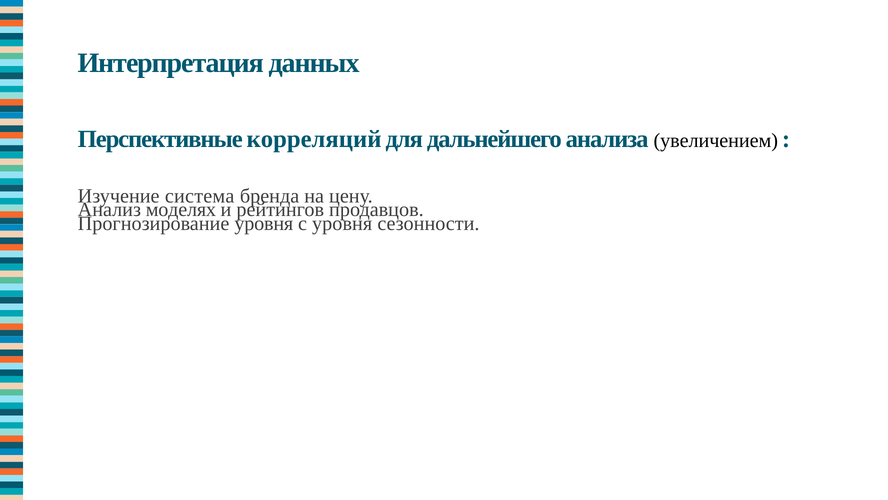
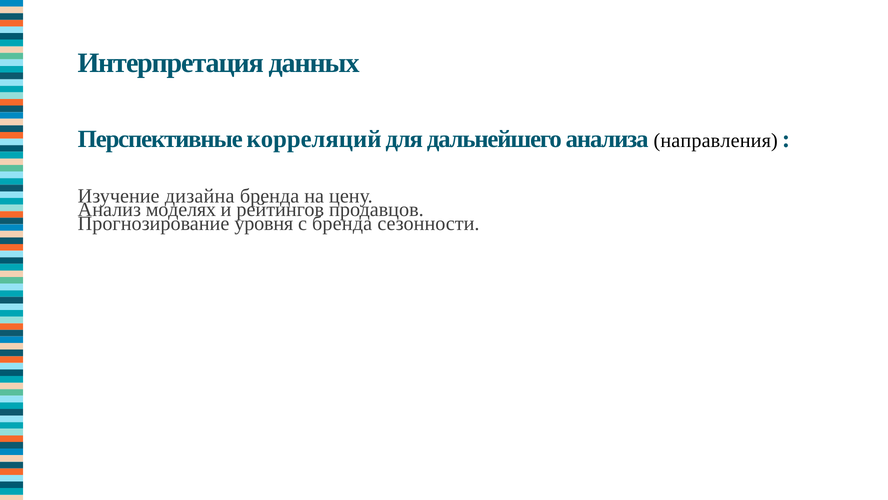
увеличением: увеличением -> направления
система: система -> дизайна
с уровня: уровня -> бренда
